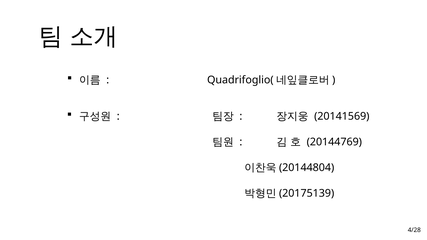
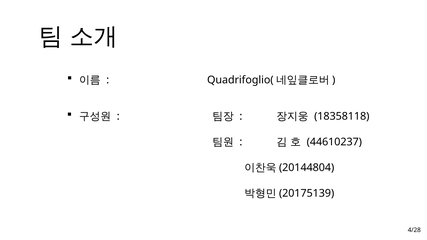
20141569: 20141569 -> 18358118
20144769: 20144769 -> 44610237
